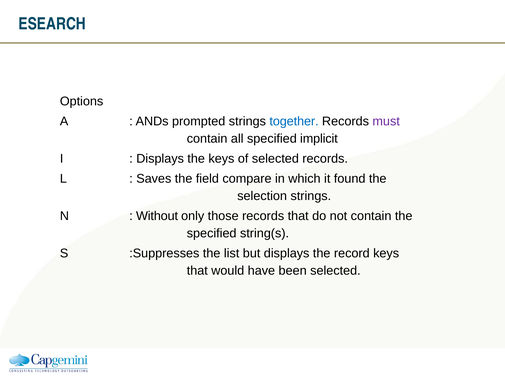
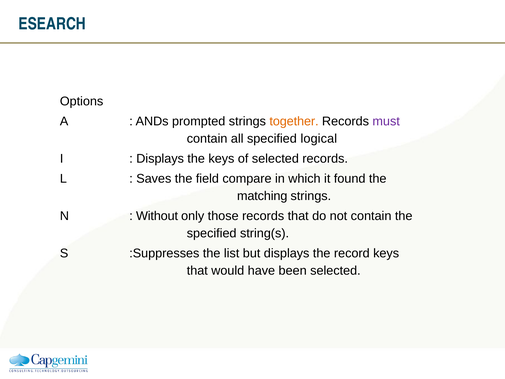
together colour: blue -> orange
implicit: implicit -> logical
selection: selection -> matching
